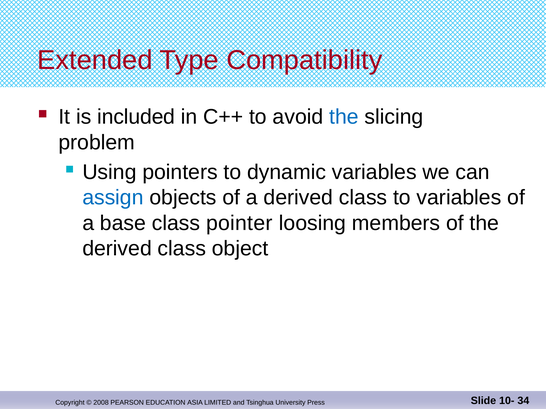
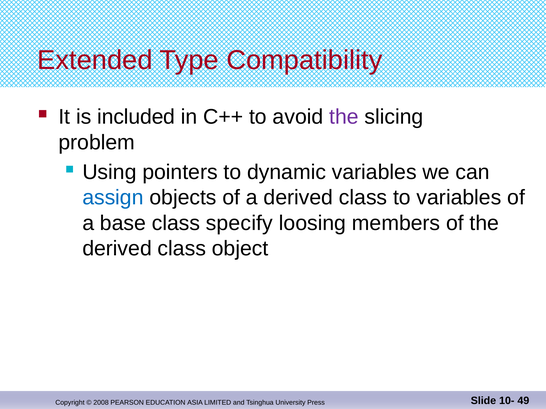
the at (344, 117) colour: blue -> purple
pointer: pointer -> specify
34: 34 -> 49
